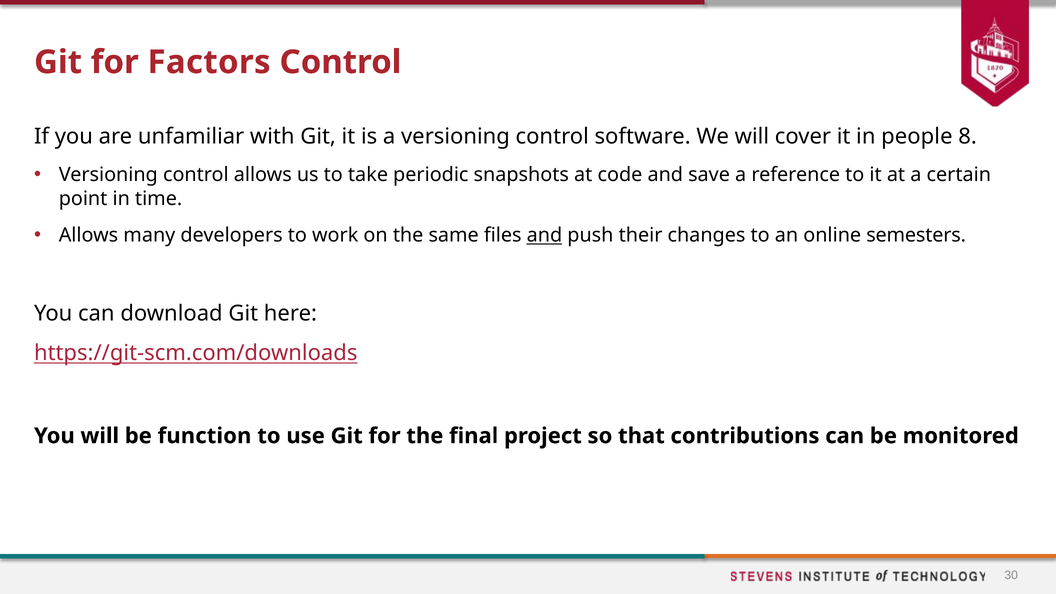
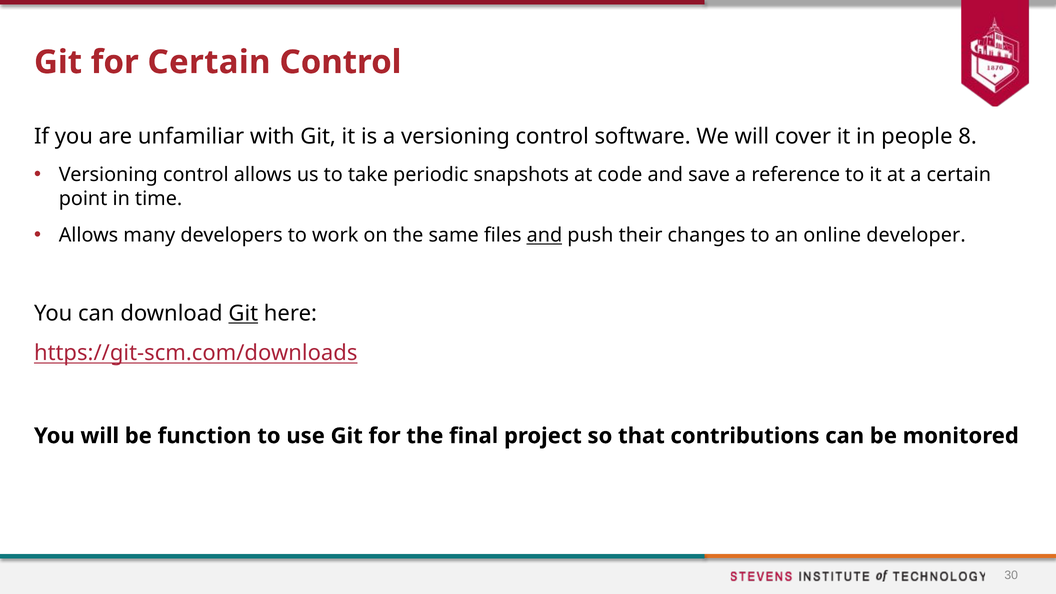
for Factors: Factors -> Certain
semesters: semesters -> developer
Git at (243, 314) underline: none -> present
